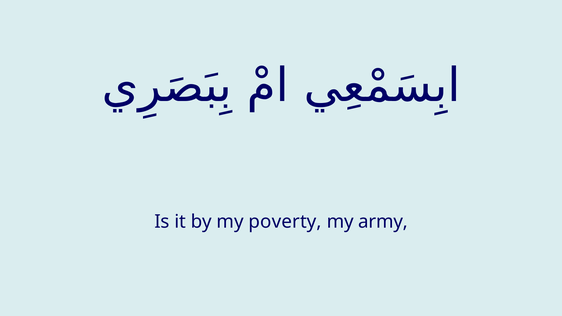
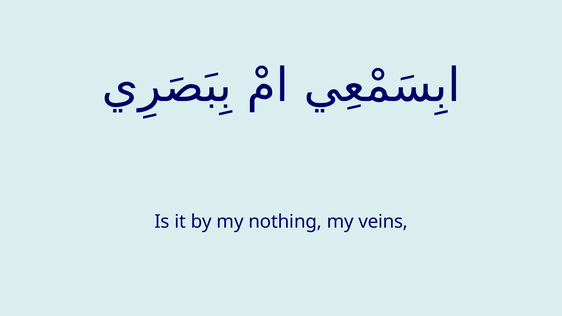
poverty: poverty -> nothing
army: army -> veins
